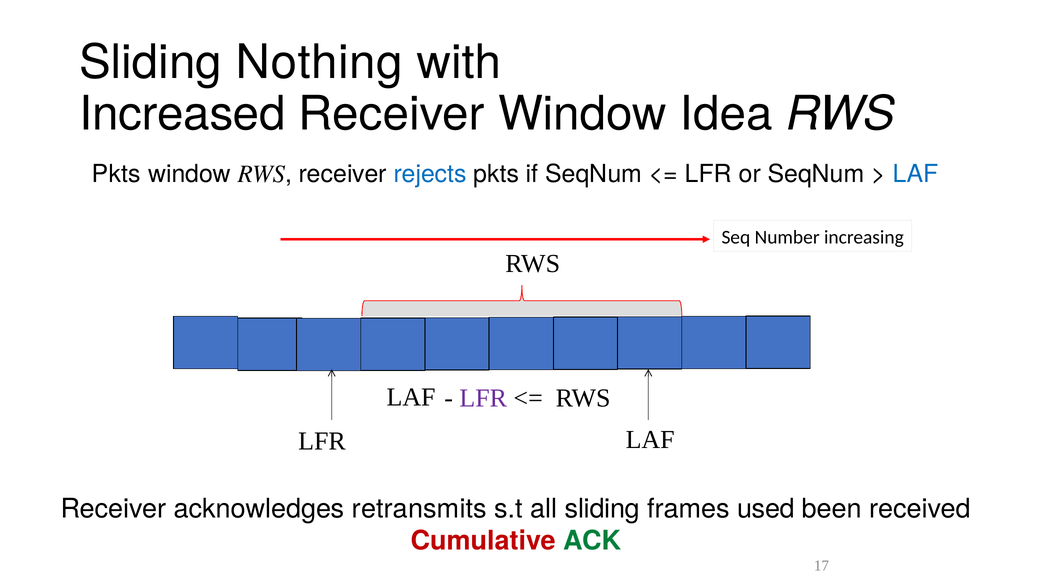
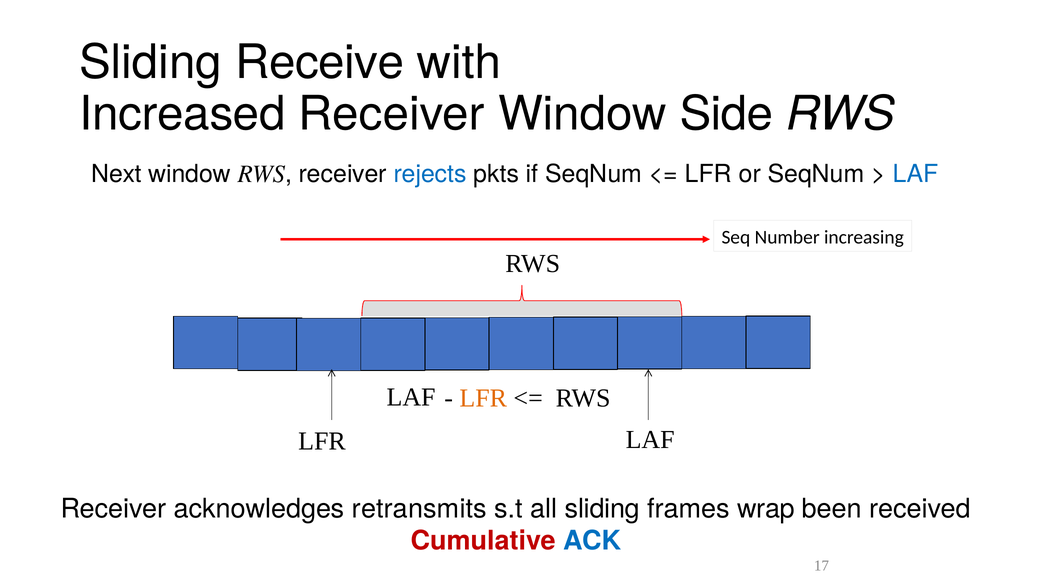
Nothing: Nothing -> Receive
Idea: Idea -> Side
Pkts at (116, 174): Pkts -> Next
LFR at (483, 398) colour: purple -> orange
used: used -> wrap
ACK colour: green -> blue
